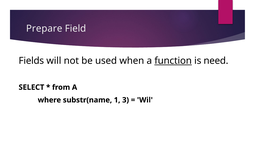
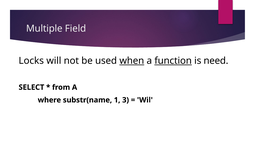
Prepare: Prepare -> Multiple
Fields: Fields -> Locks
when underline: none -> present
